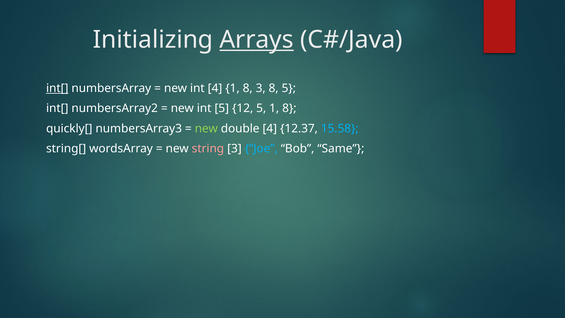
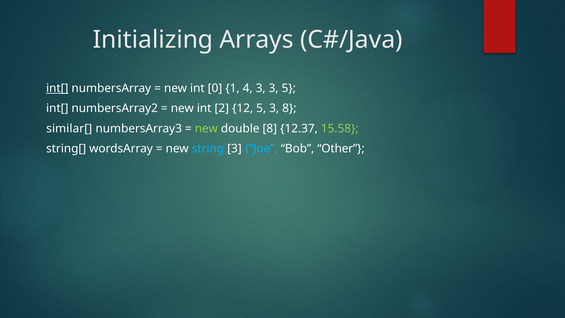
Arrays underline: present -> none
int 4: 4 -> 0
8 at (248, 88): 8 -> 4
3 8: 8 -> 3
int 5: 5 -> 2
5 1: 1 -> 3
quickly[: quickly[ -> similar[
double 4: 4 -> 8
15.58 colour: light blue -> light green
string colour: pink -> light blue
Same: Same -> Other
